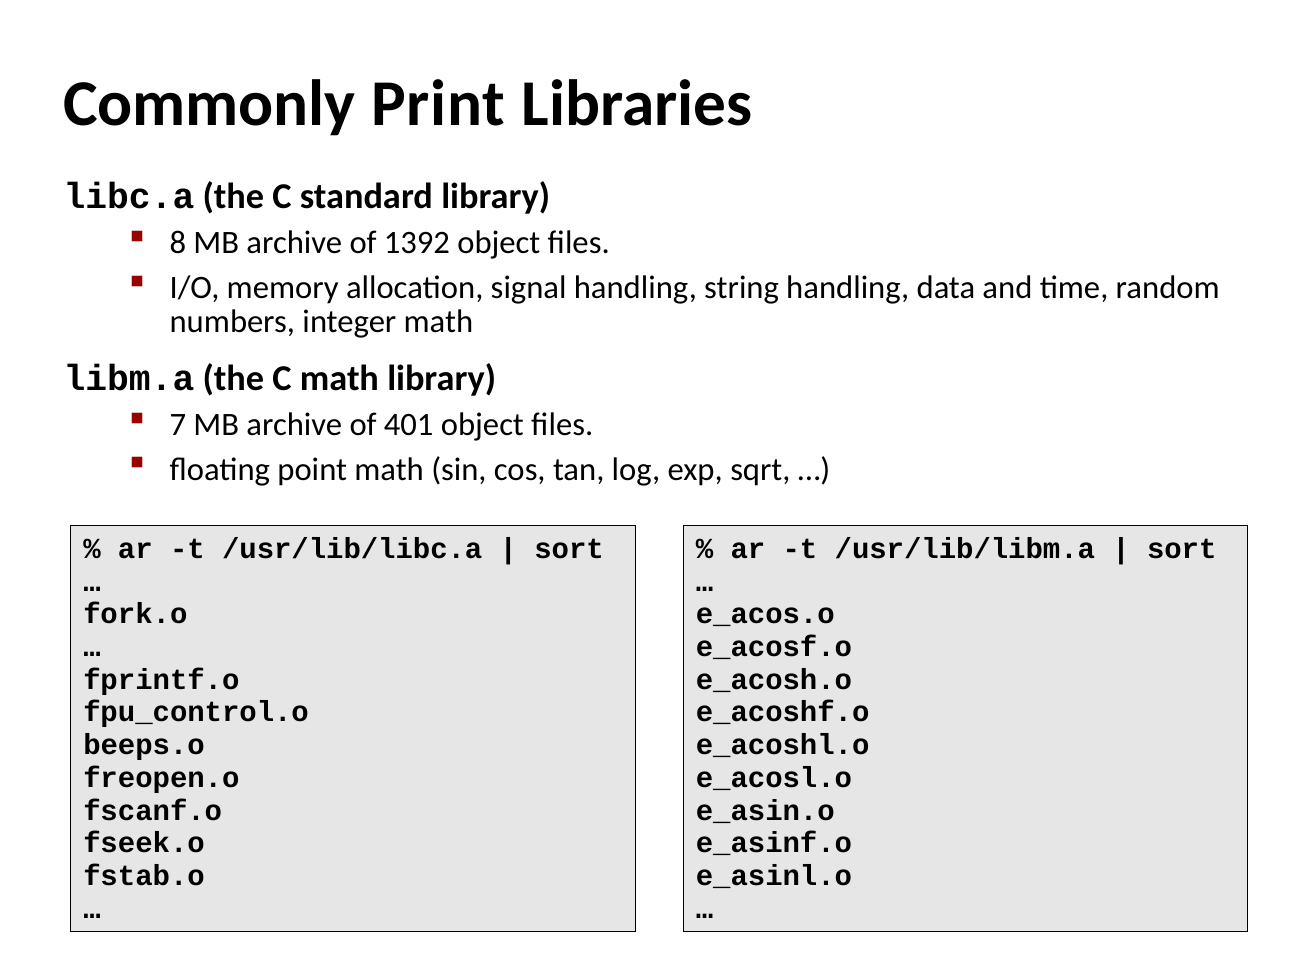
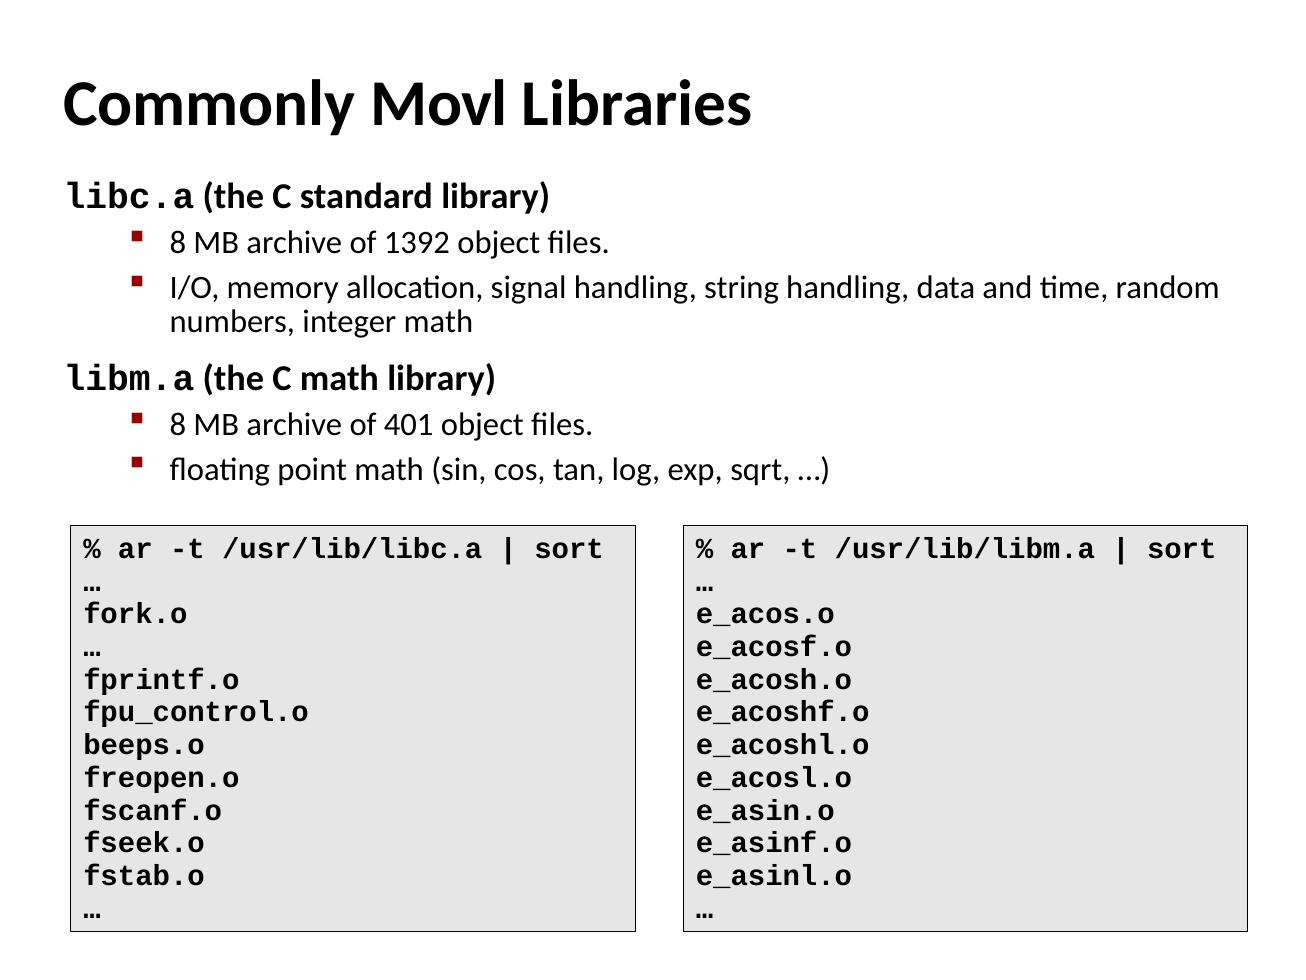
Print: Print -> Movl
7 at (178, 424): 7 -> 8
